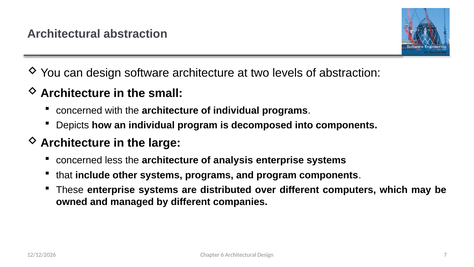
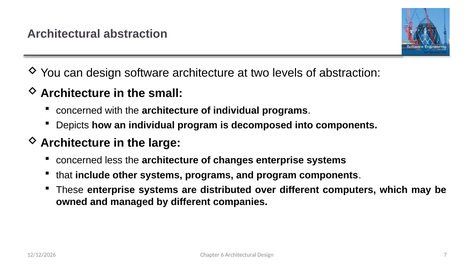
analysis: analysis -> changes
